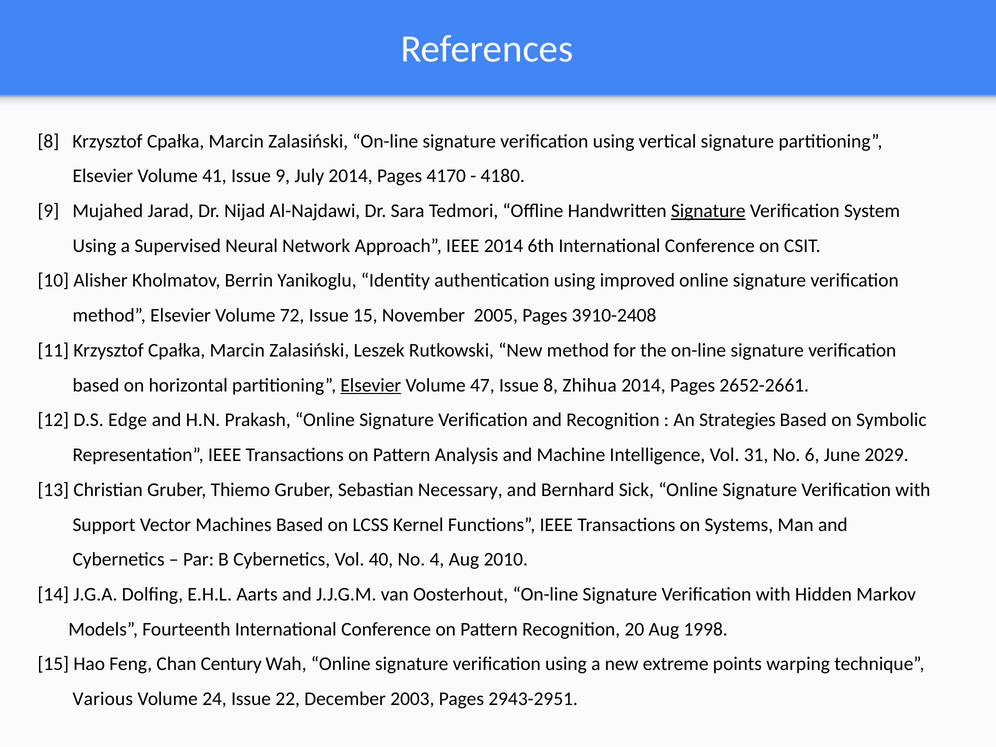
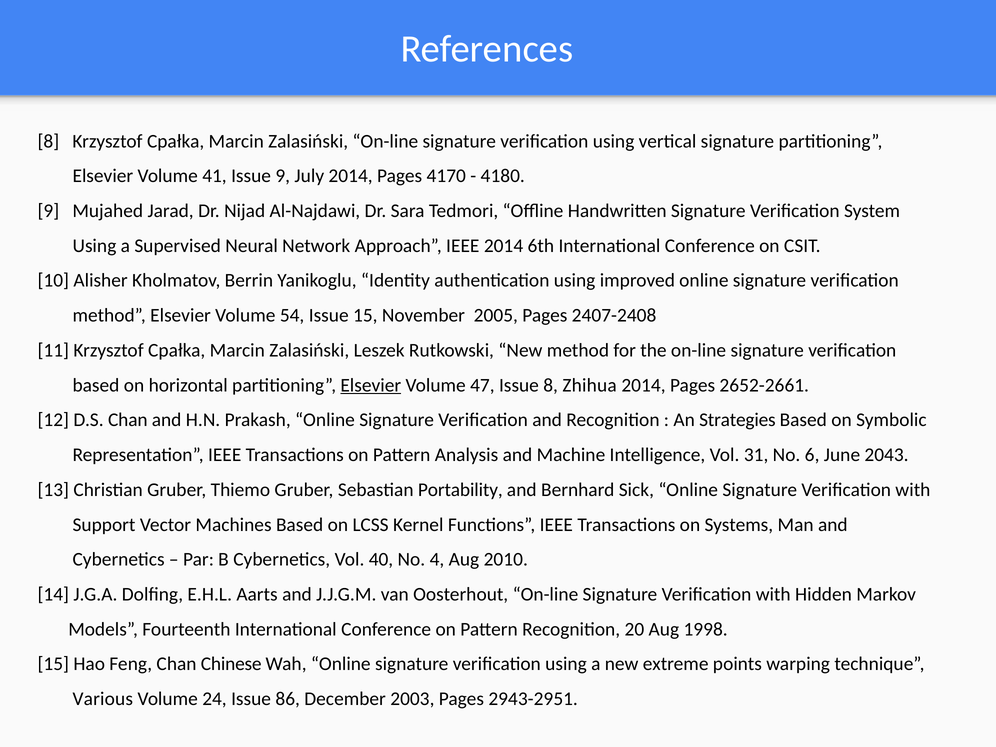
Signature at (708, 211) underline: present -> none
72: 72 -> 54
3910-2408: 3910-2408 -> 2407-2408
D.S Edge: Edge -> Chan
2029: 2029 -> 2043
Necessary: Necessary -> Portability
Century: Century -> Chinese
22: 22 -> 86
